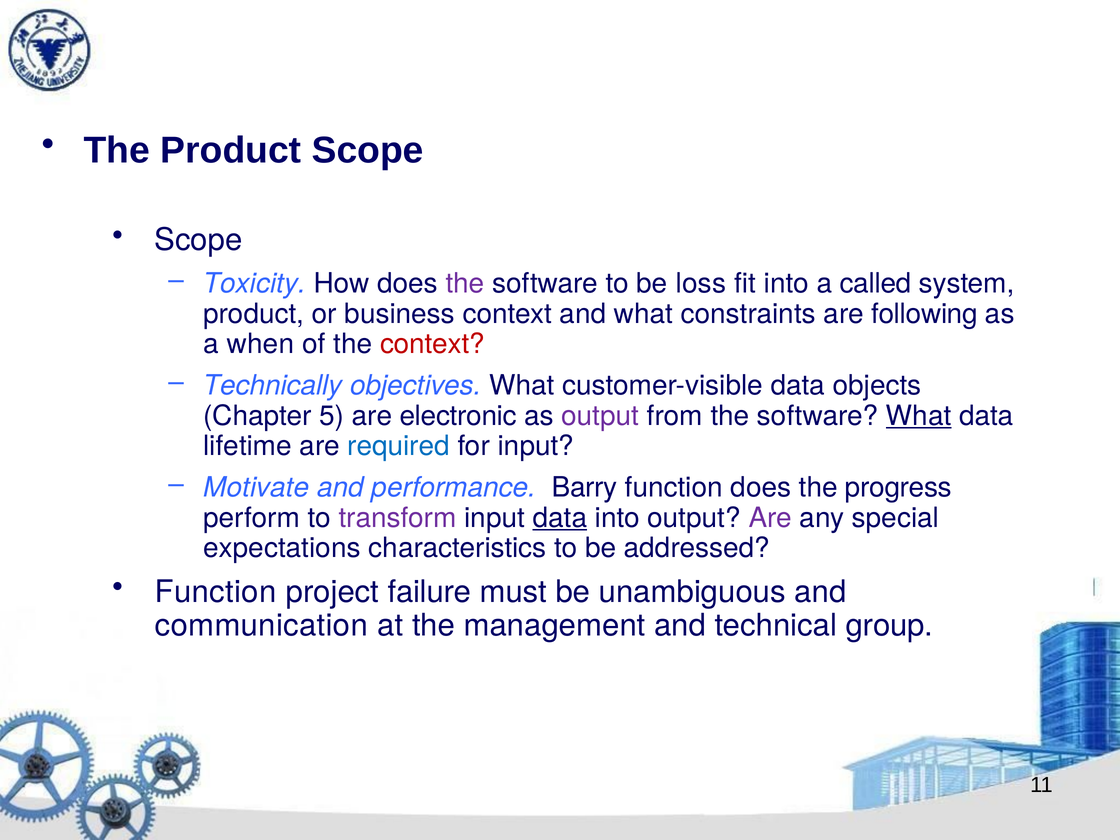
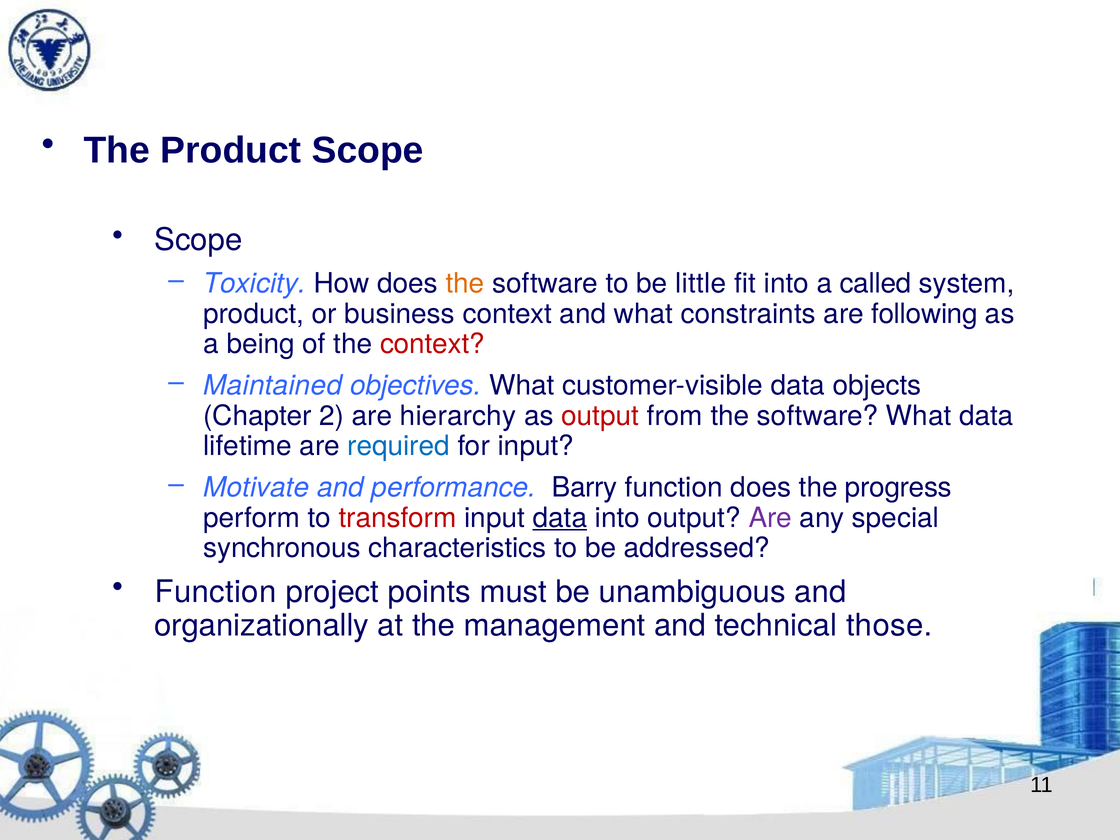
the at (465, 284) colour: purple -> orange
loss: loss -> little
when: when -> being
Technically: Technically -> Maintained
5: 5 -> 2
electronic: electronic -> hierarchy
output at (600, 416) colour: purple -> red
What at (919, 416) underline: present -> none
transform colour: purple -> red
expectations: expectations -> synchronous
failure: failure -> points
communication: communication -> organizationally
group: group -> those
